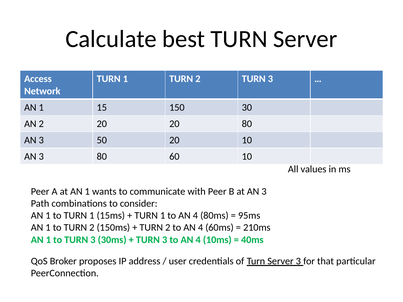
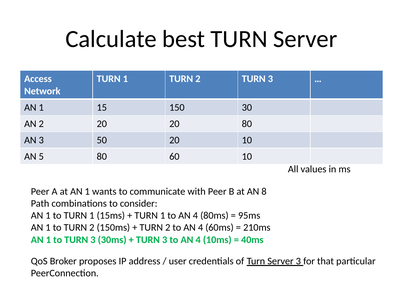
3 at (41, 156): 3 -> 5
at AN 3: 3 -> 8
